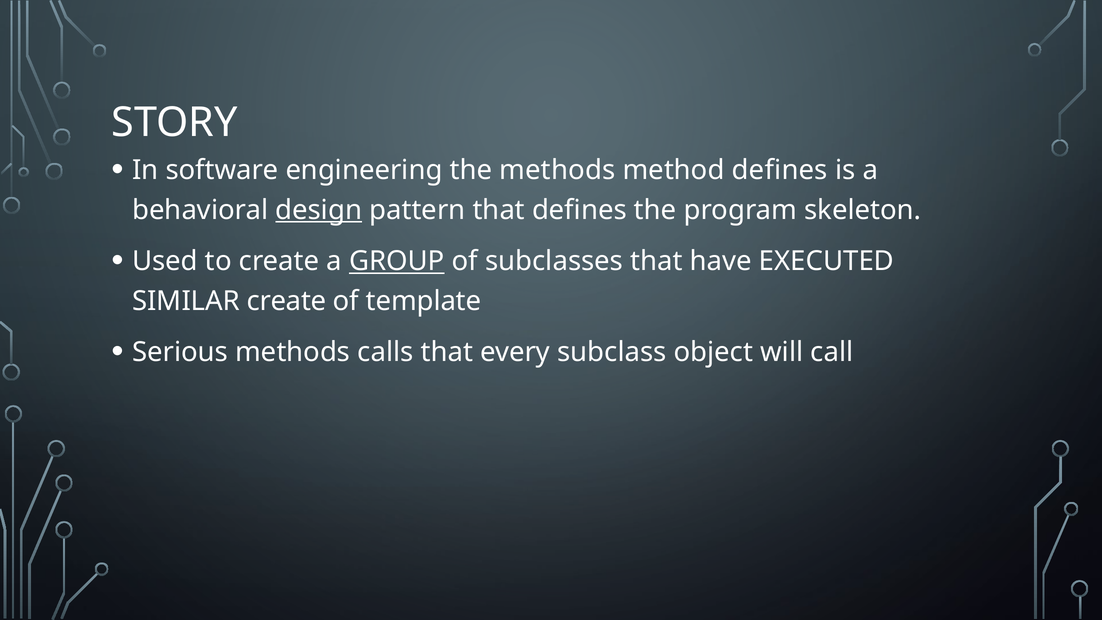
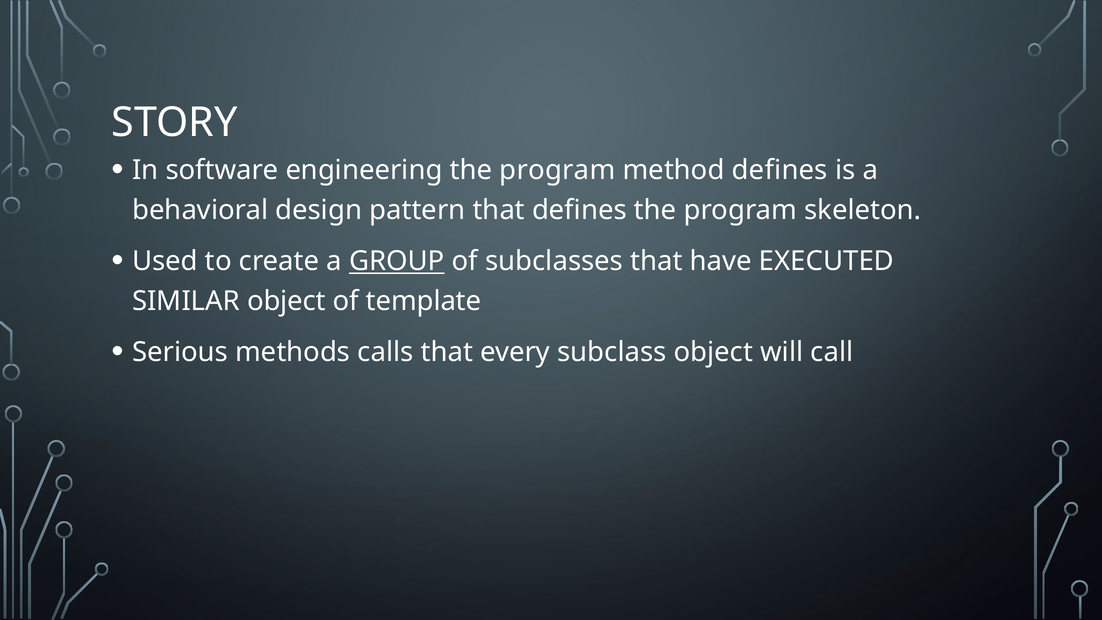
engineering the methods: methods -> program
design underline: present -> none
SIMILAR create: create -> object
